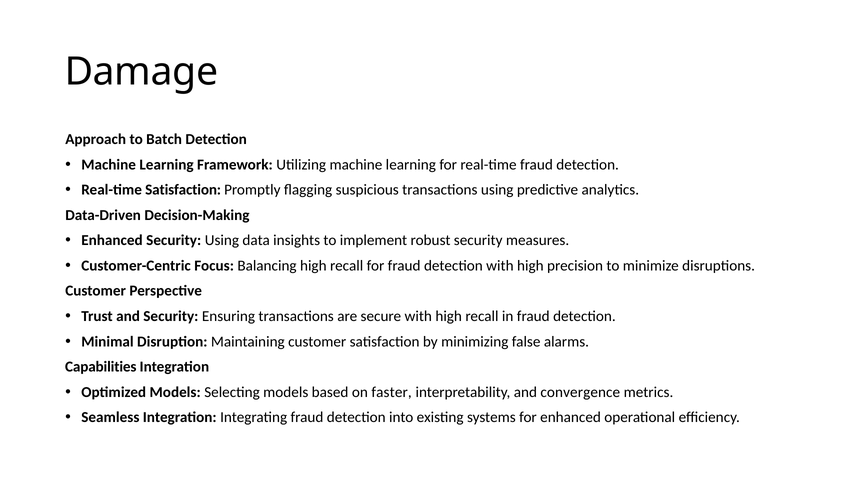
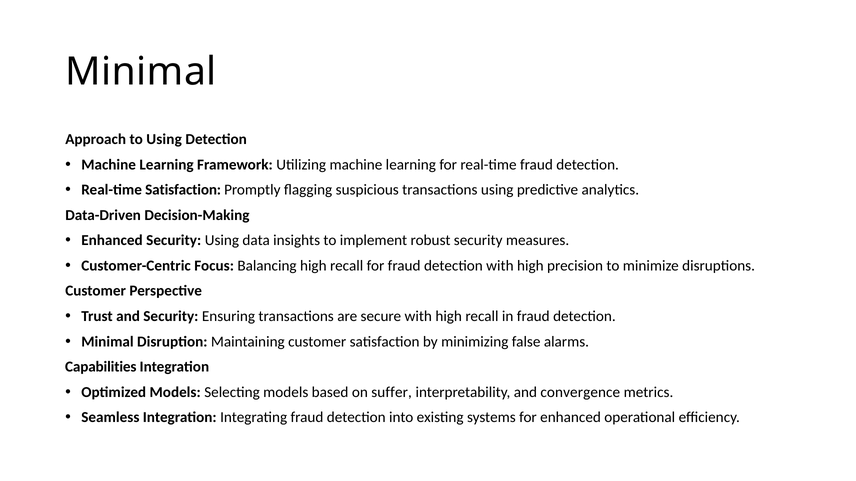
Damage at (141, 72): Damage -> Minimal
to Batch: Batch -> Using
faster: faster -> suffer
